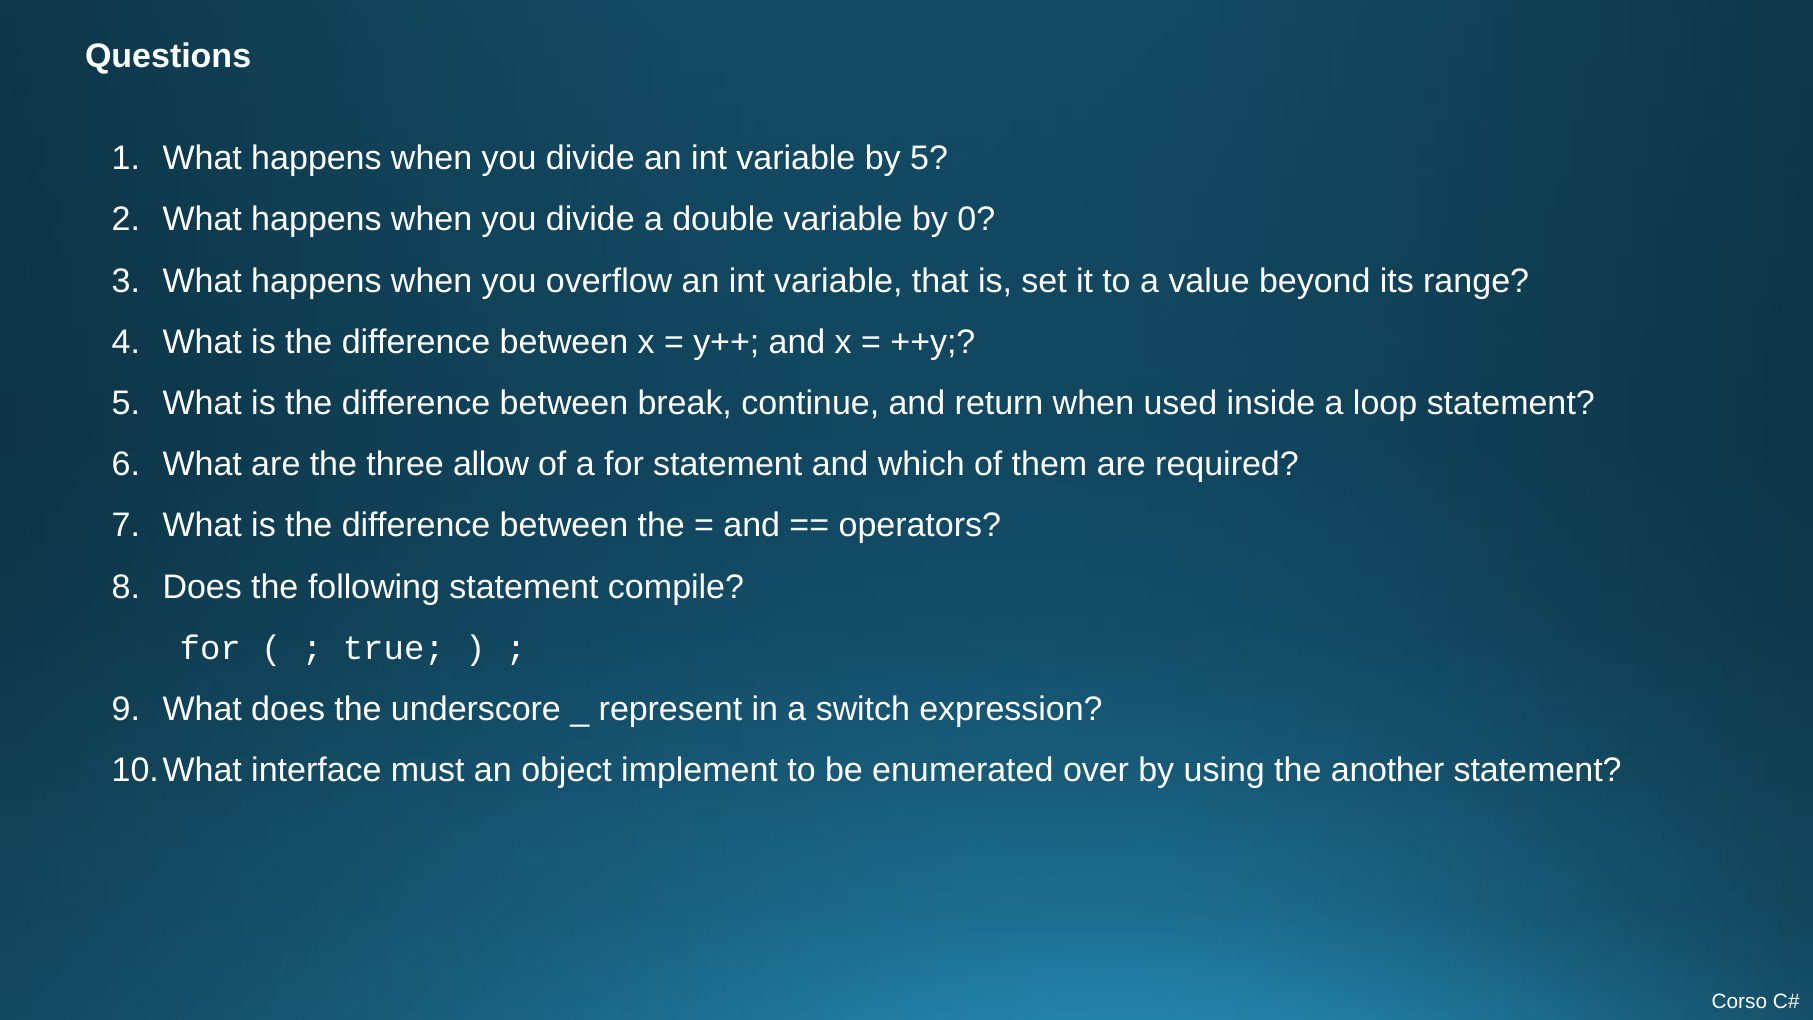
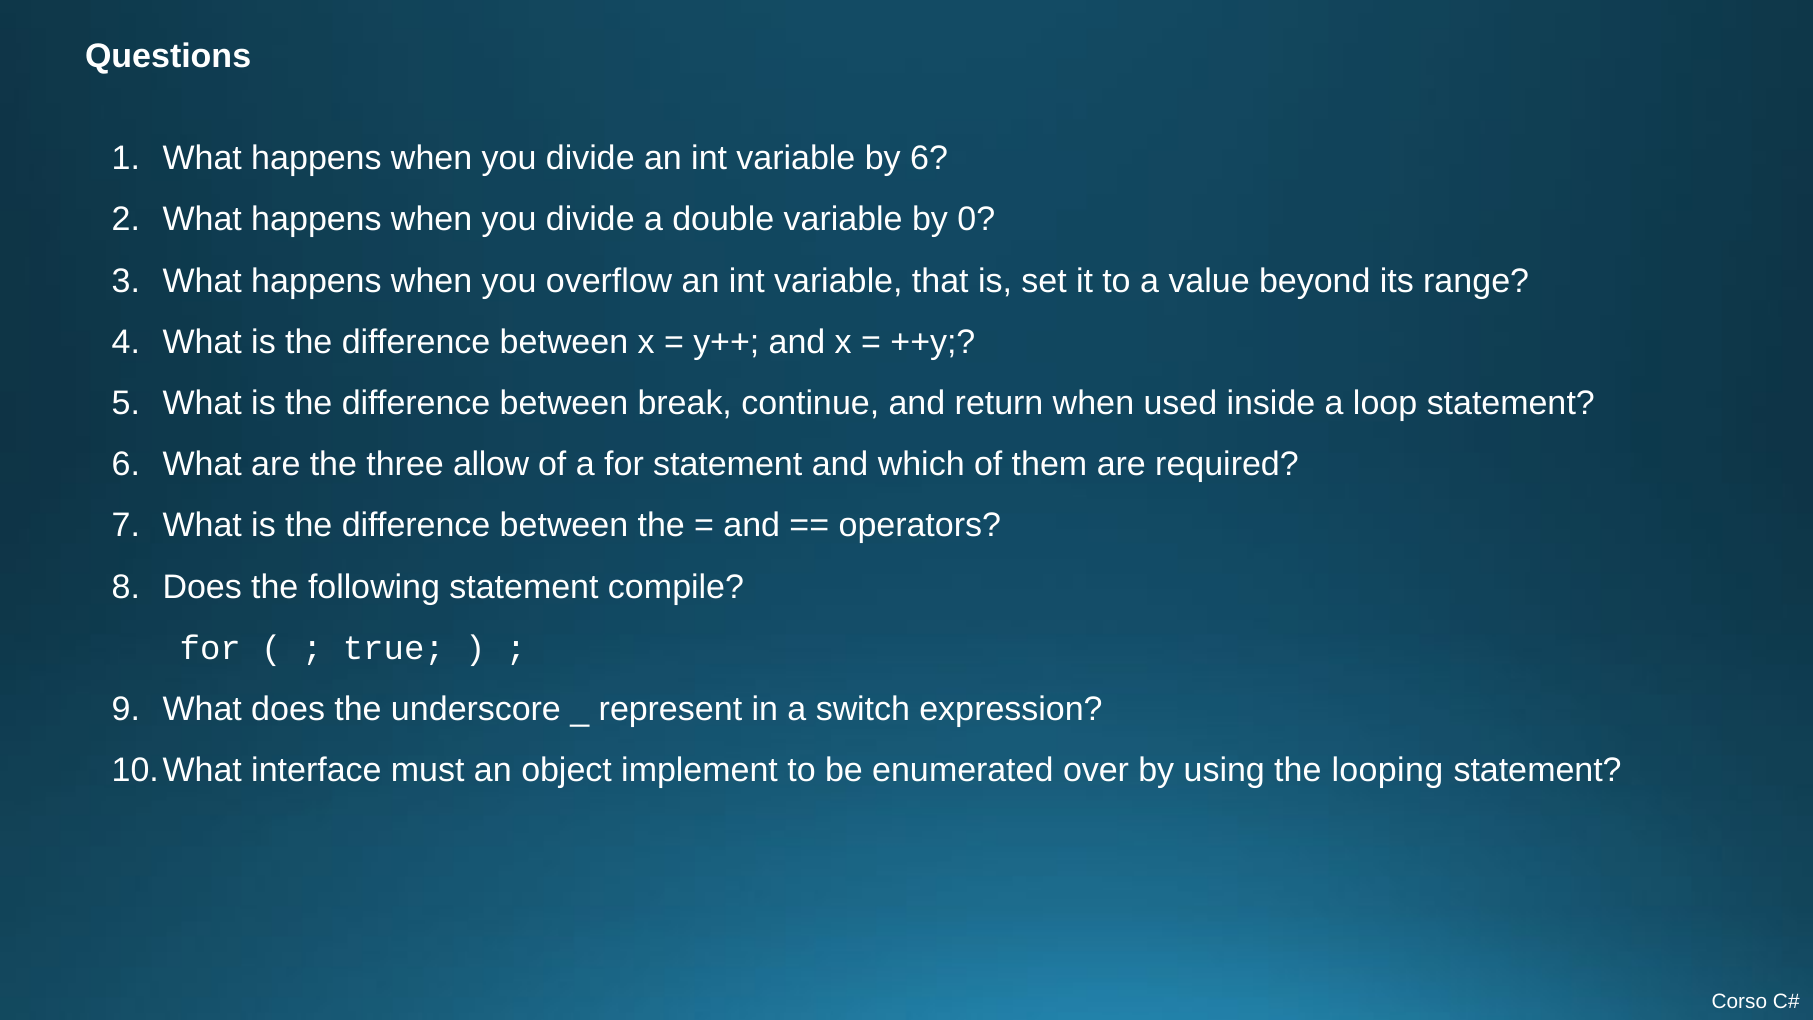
by 5: 5 -> 6
another: another -> looping
